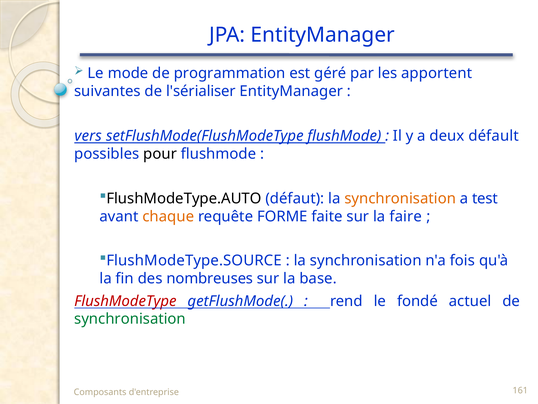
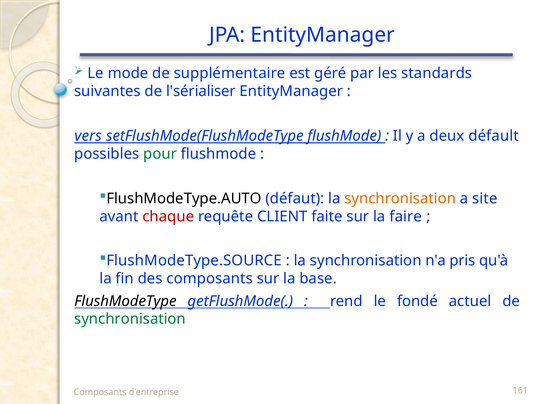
programmation: programmation -> supplémentaire
apportent: apportent -> standards
pour colour: black -> green
test: test -> site
chaque colour: orange -> red
FORME: FORME -> CLIENT
fois: fois -> pris
des nombreuses: nombreuses -> composants
FlushModeType colour: red -> black
